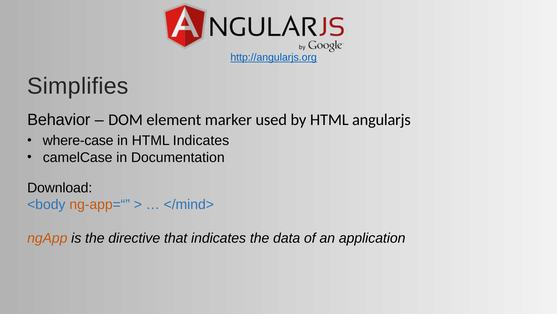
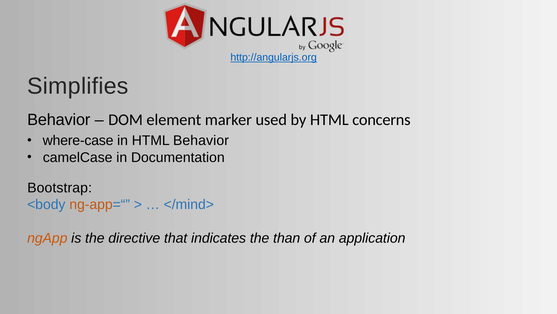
angularjs: angularjs -> concerns
HTML Indicates: Indicates -> Behavior
Download: Download -> Bootstrap
data: data -> than
